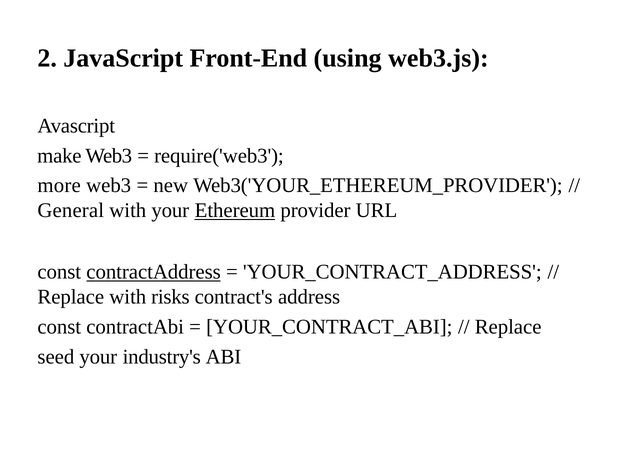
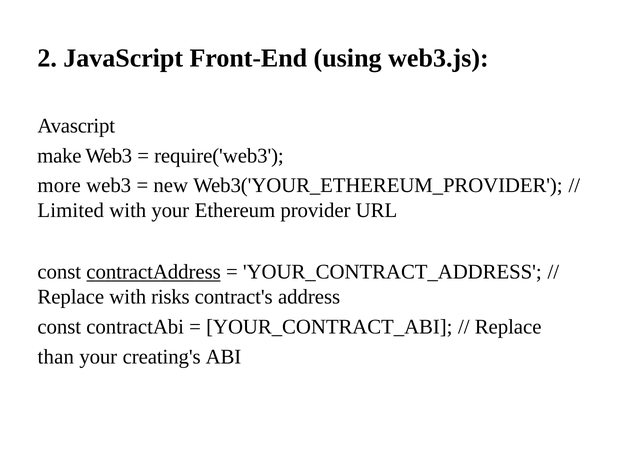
General: General -> Limited
Ethereum underline: present -> none
seed: seed -> than
industry's: industry's -> creating's
